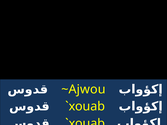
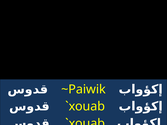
~Ajwou: ~Ajwou -> ~Paiwik
